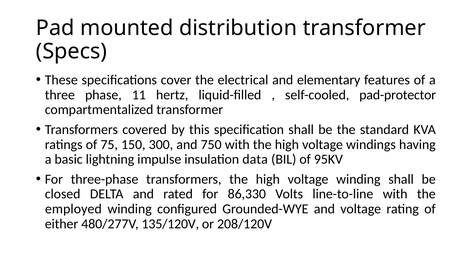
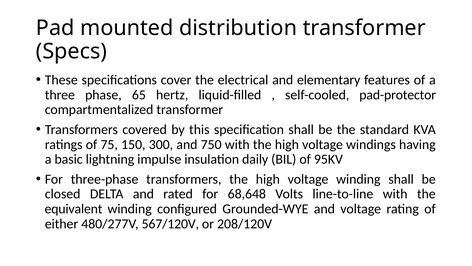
11: 11 -> 65
data: data -> daily
86,330: 86,330 -> 68,648
employed: employed -> equivalent
135/120V: 135/120V -> 567/120V
